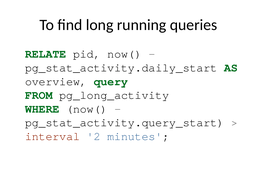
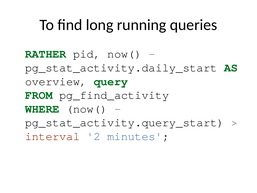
RELATE: RELATE -> RATHER
pg_long_activity: pg_long_activity -> pg_find_activity
